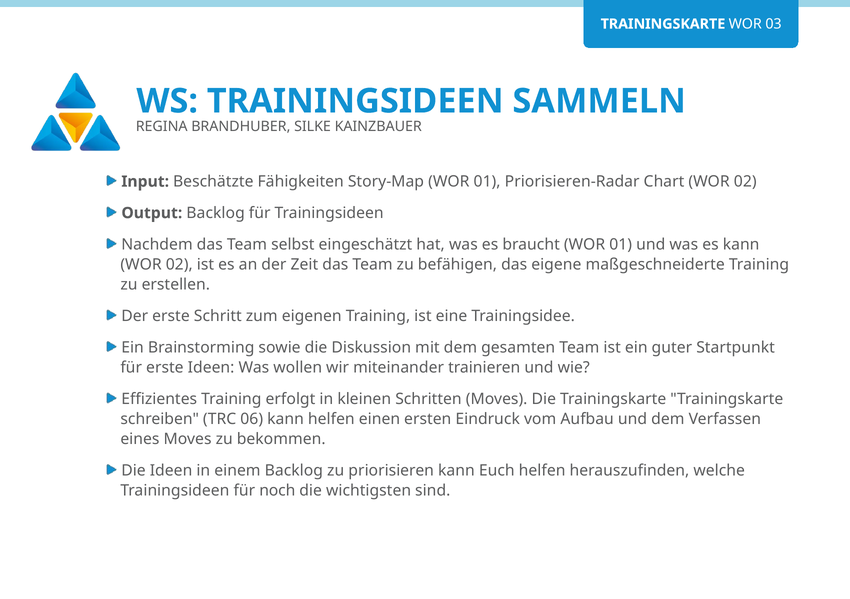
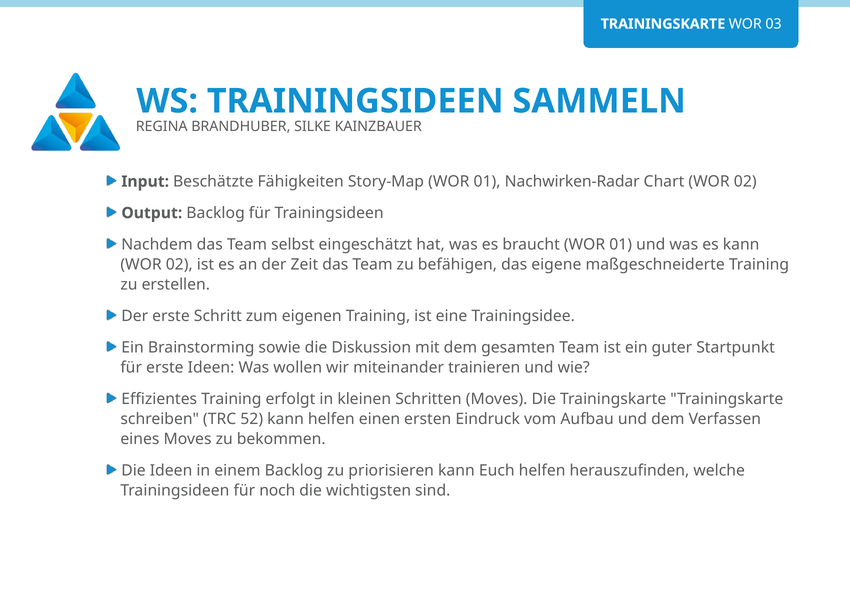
Priorisieren-Radar: Priorisieren-Radar -> Nachwirken-Radar
06: 06 -> 52
